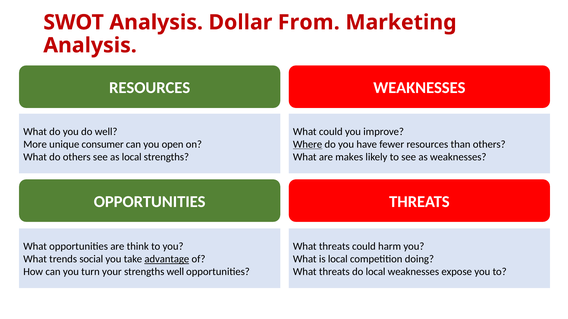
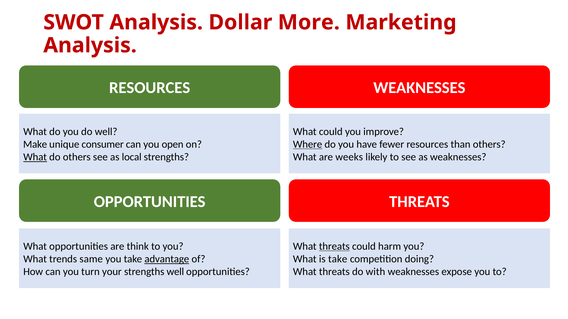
From: From -> More
More: More -> Make
What at (35, 157) underline: none -> present
makes: makes -> weeks
threats at (334, 247) underline: none -> present
social: social -> same
is local: local -> take
do local: local -> with
